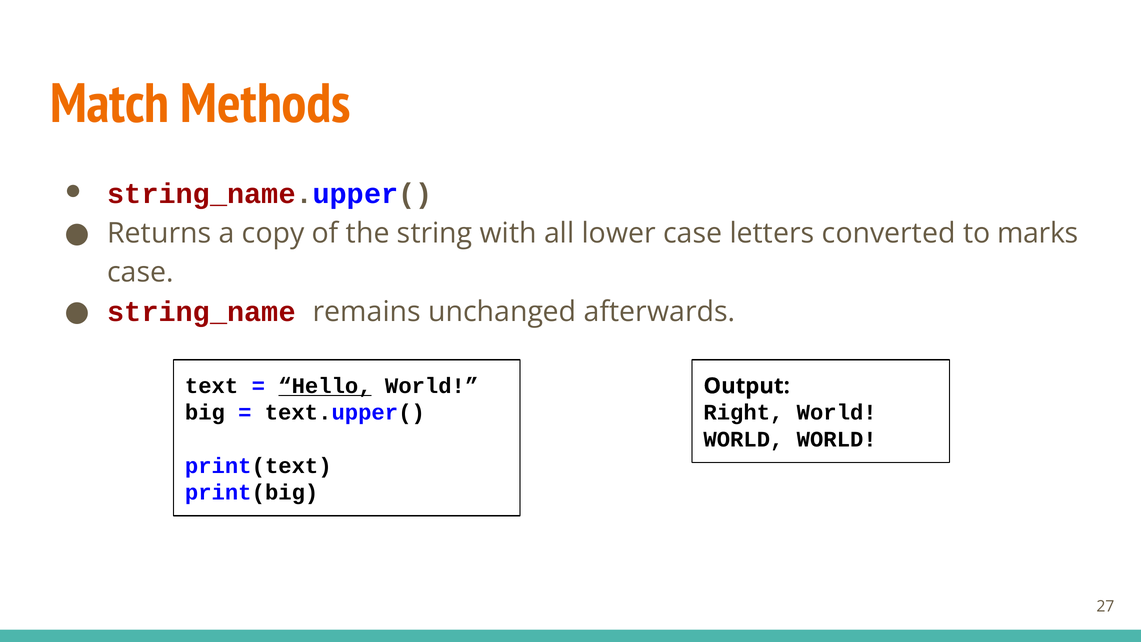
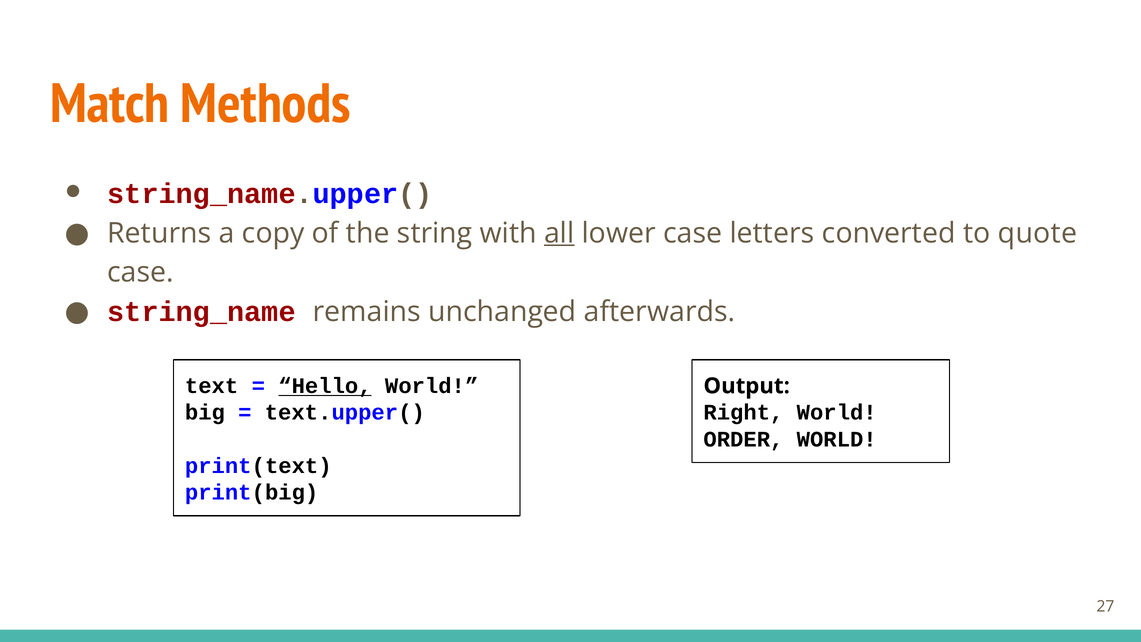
all underline: none -> present
marks: marks -> quote
WORLD at (743, 439): WORLD -> ORDER
